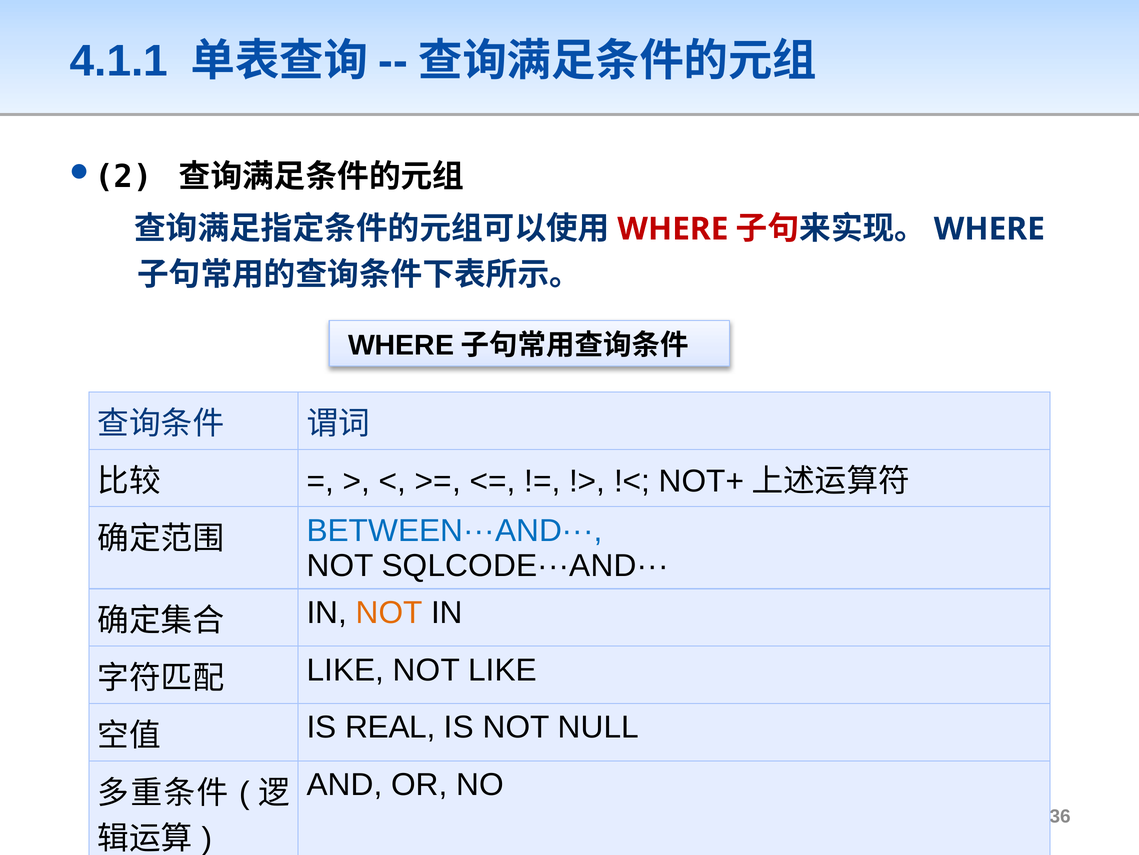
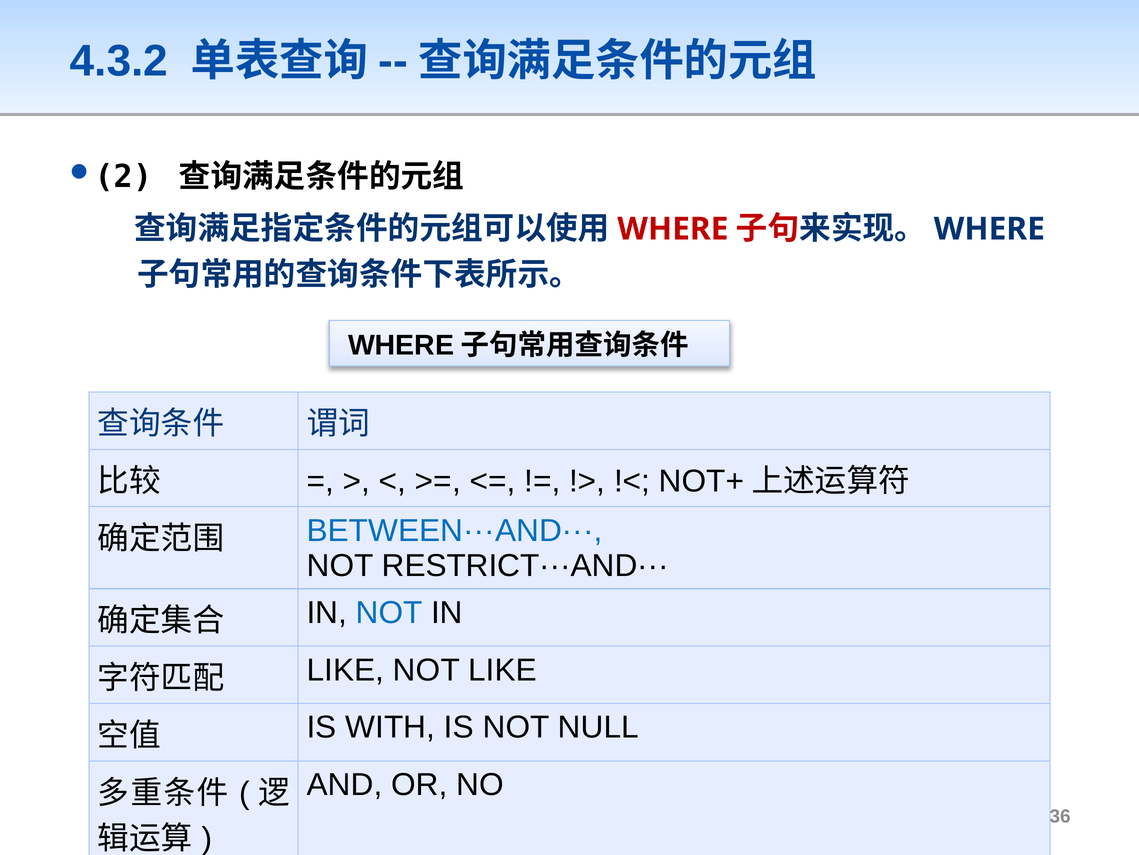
4.1.1: 4.1.1 -> 4.3.2
SQLCODE···AND···: SQLCODE···AND··· -> RESTRICT···AND···
NOT at (389, 612) colour: orange -> blue
REAL: REAL -> WITH
